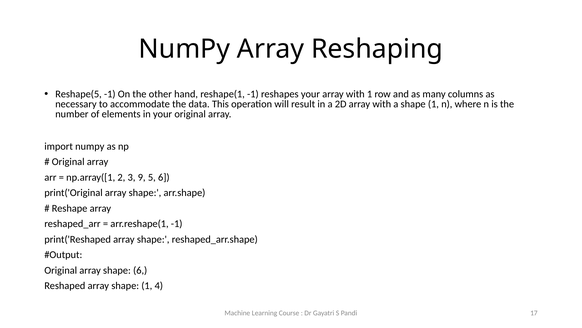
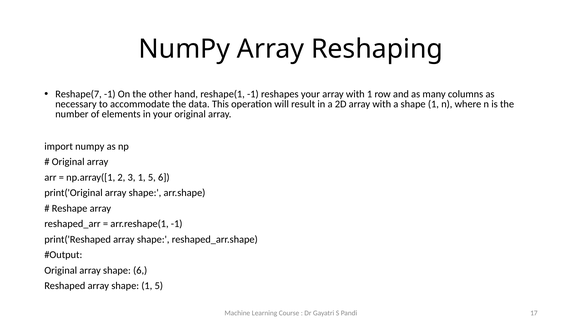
Reshape(5: Reshape(5 -> Reshape(7
3 9: 9 -> 1
shape 1 4: 4 -> 5
